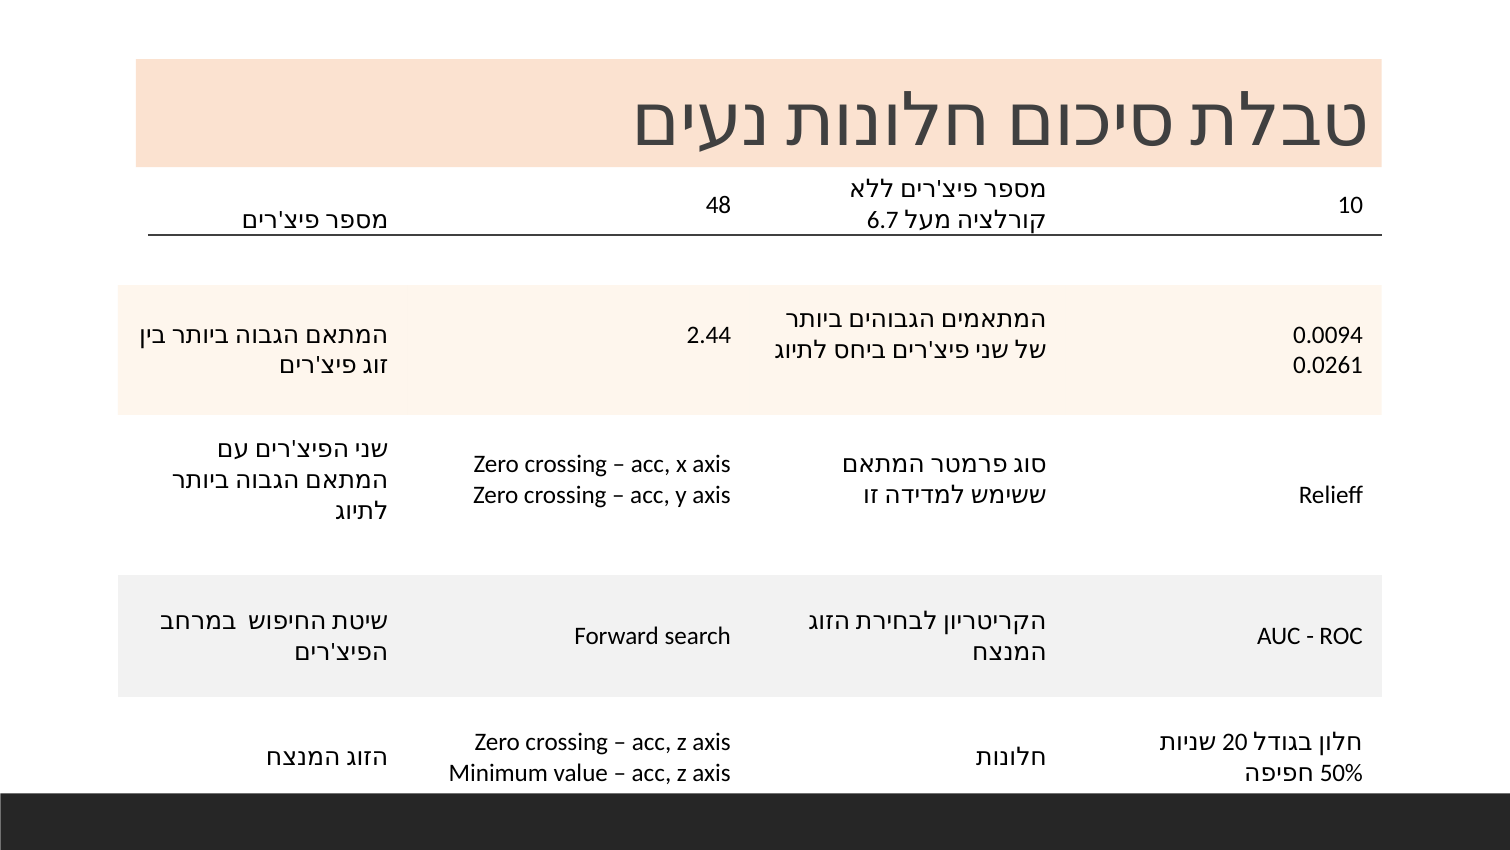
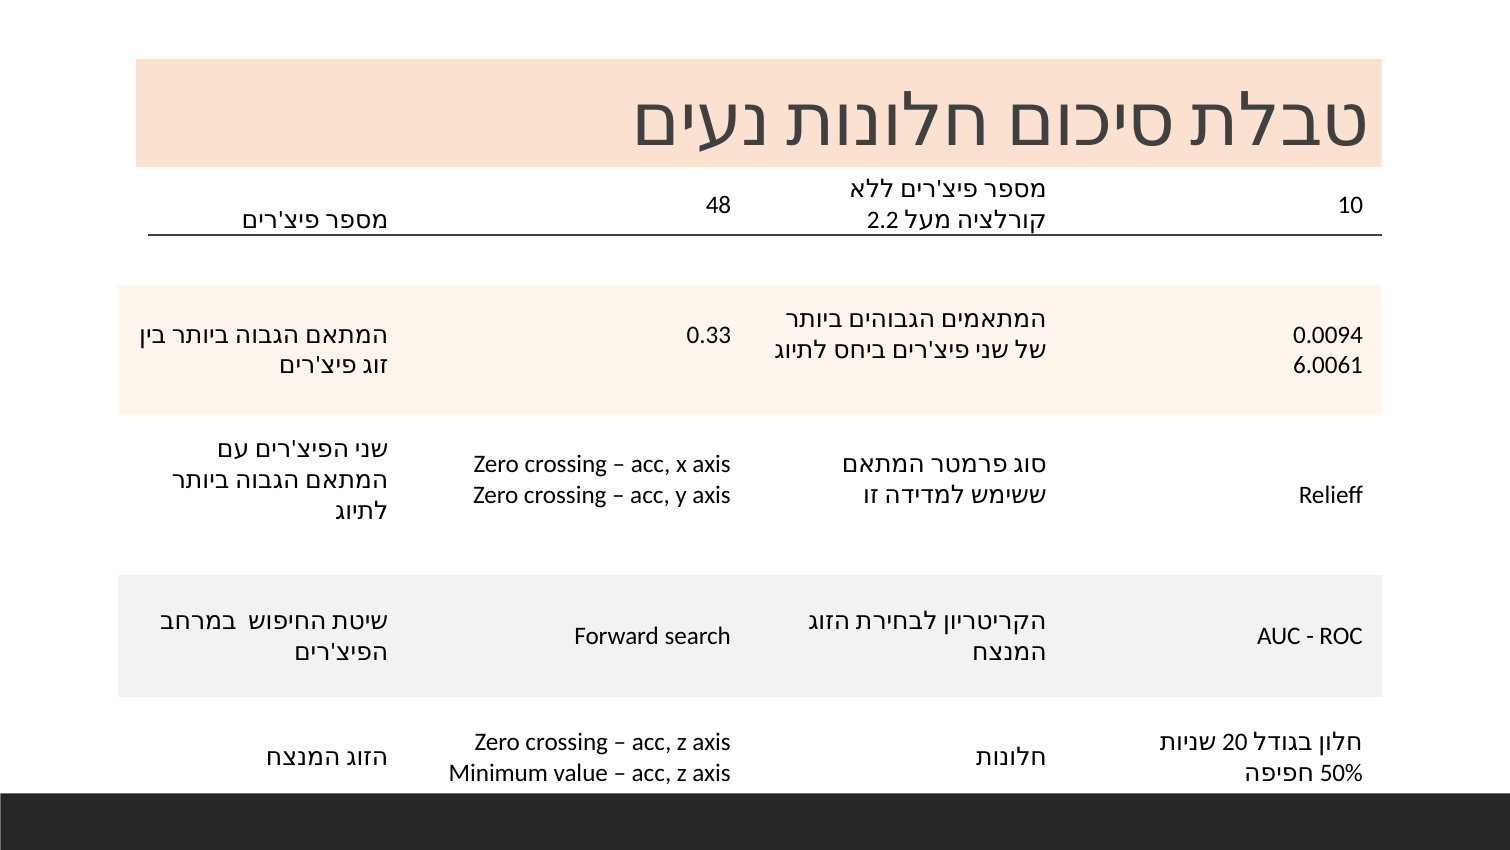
6.7: 6.7 -> 2.2
2.44: 2.44 -> 0.33
0.0261: 0.0261 -> 6.0061
